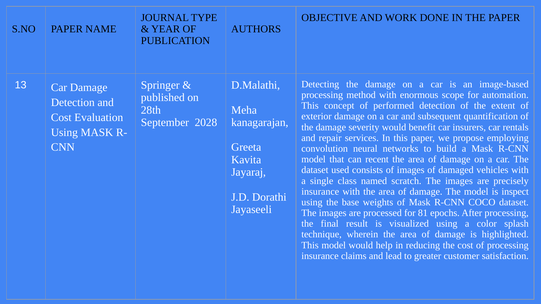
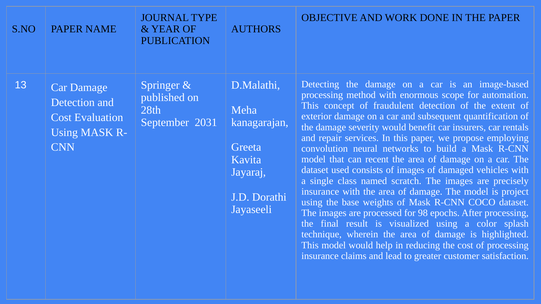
performed: performed -> fraudulent
2028: 2028 -> 2031
inspect: inspect -> project
81: 81 -> 98
